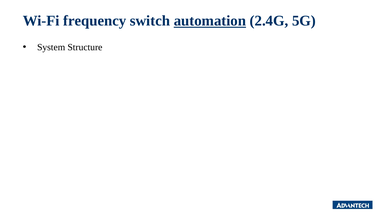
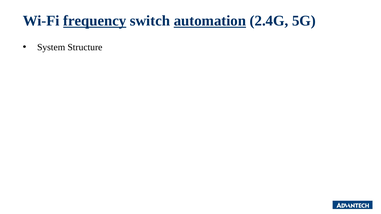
frequency underline: none -> present
